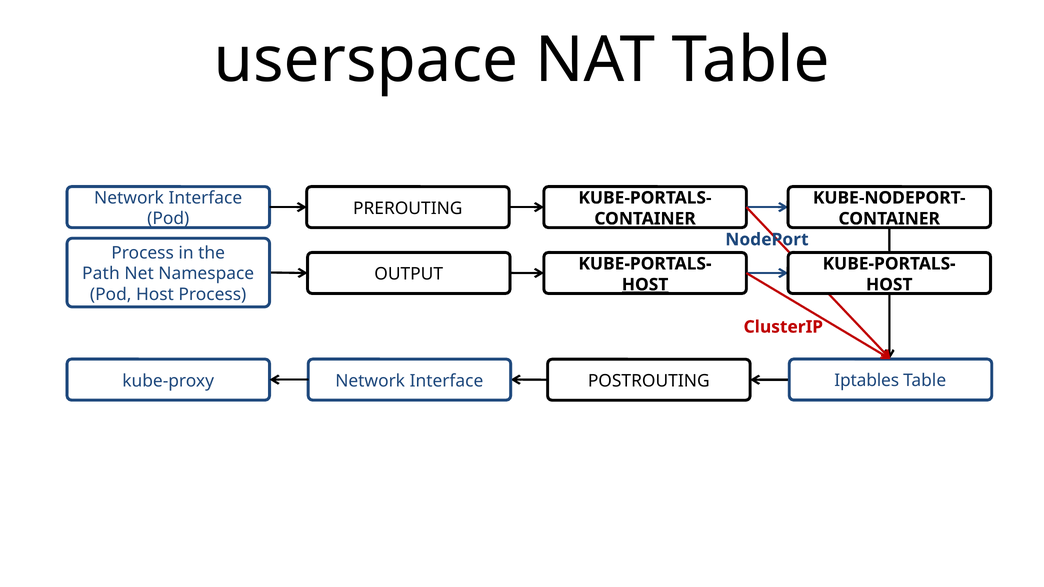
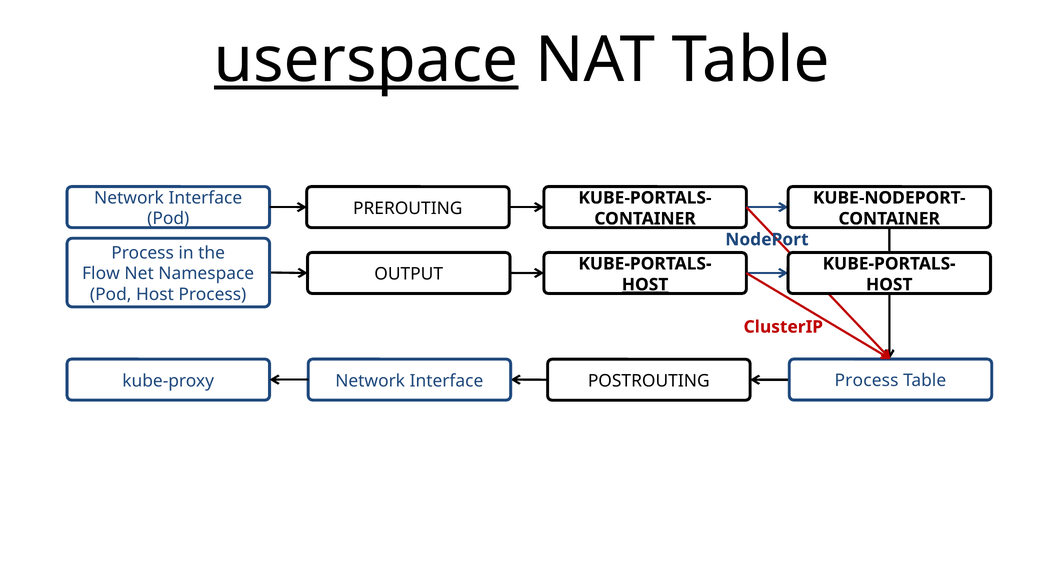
userspace underline: none -> present
Path: Path -> Flow
Iptables at (867, 381): Iptables -> Process
